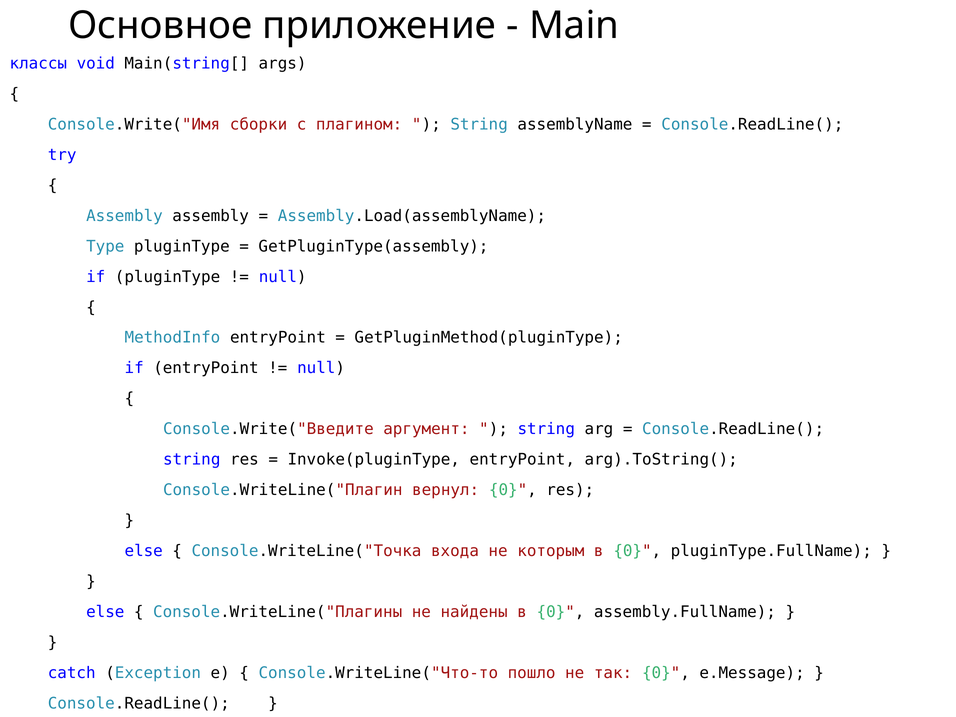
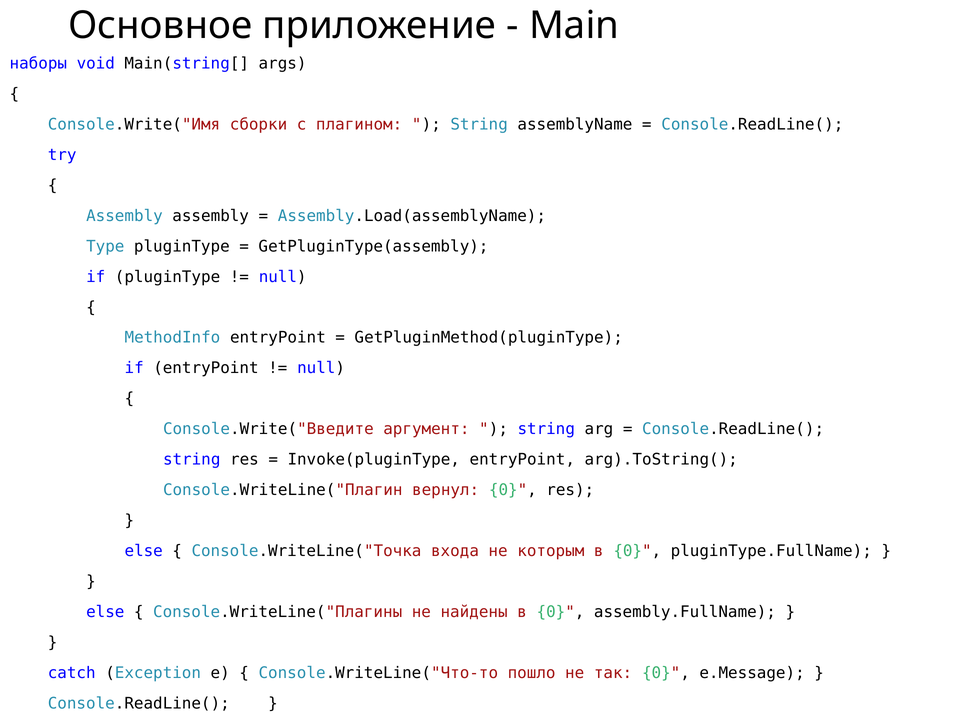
классы: классы -> наборы
